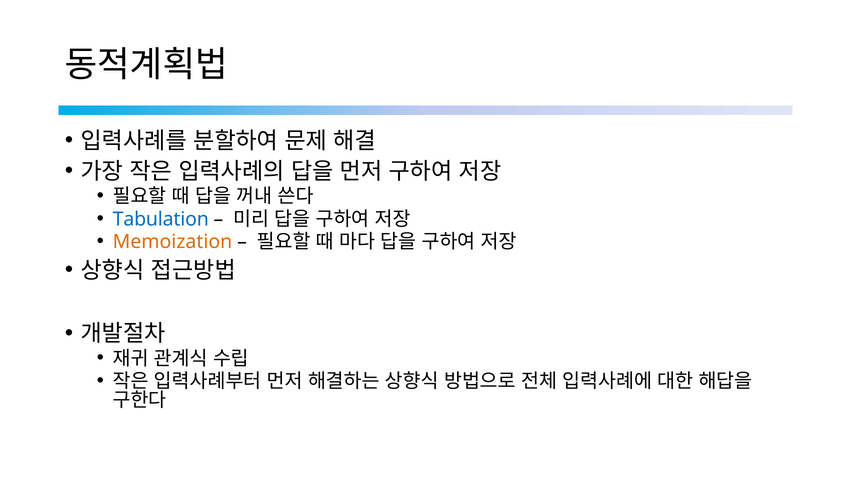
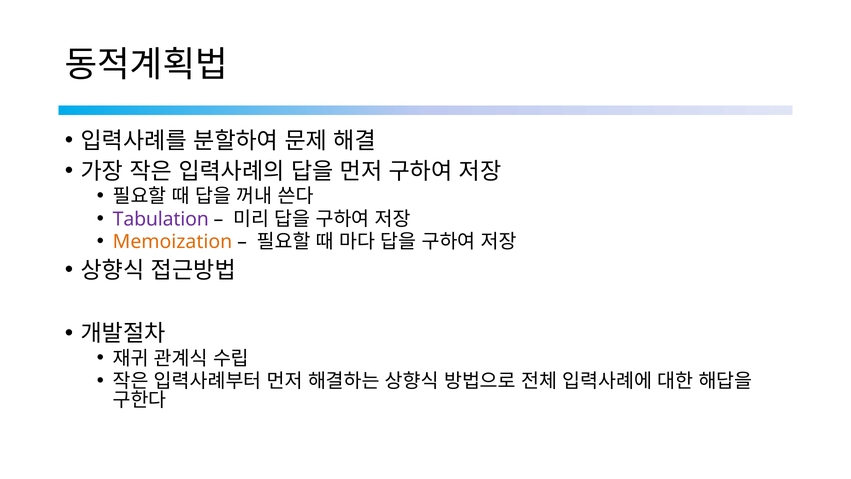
Tabulation colour: blue -> purple
